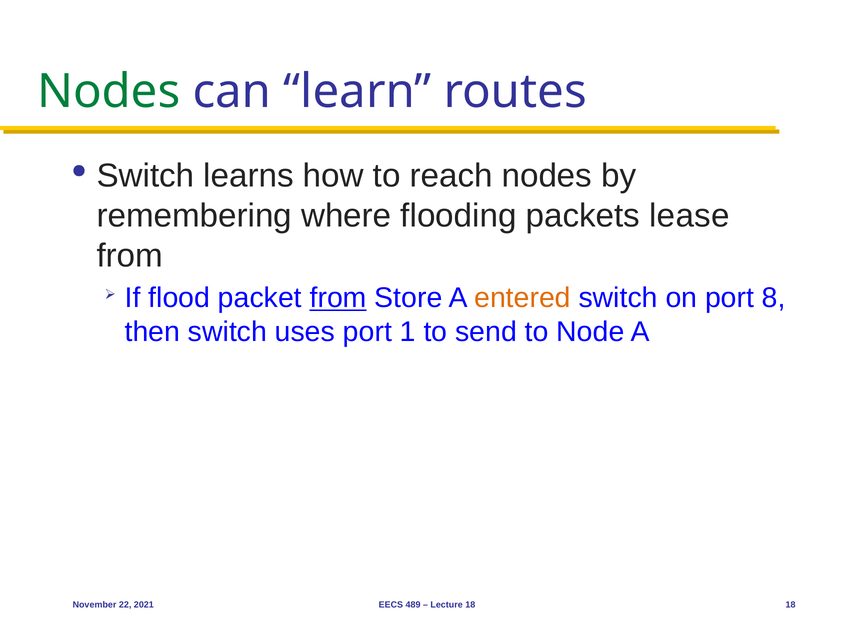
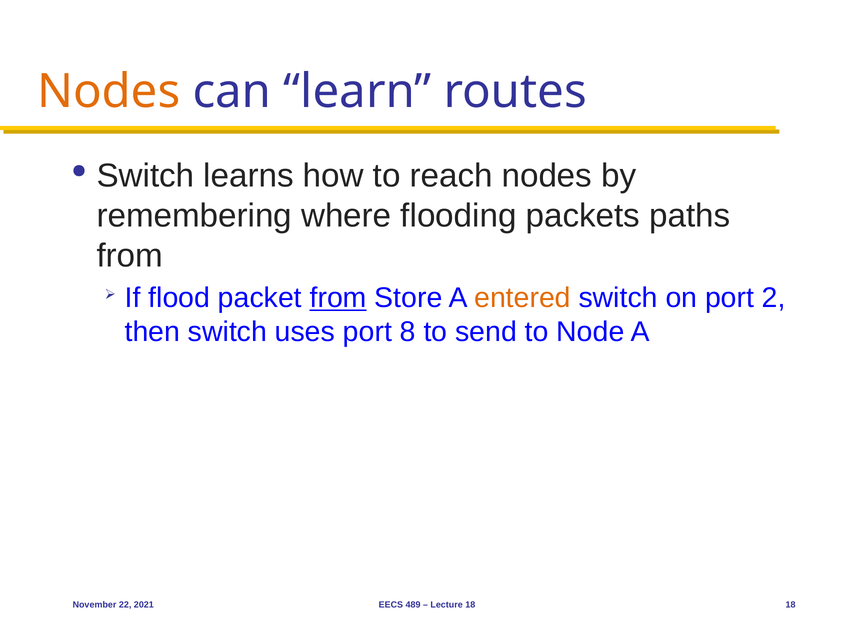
Nodes at (109, 91) colour: green -> orange
lease: lease -> paths
8: 8 -> 2
1: 1 -> 8
